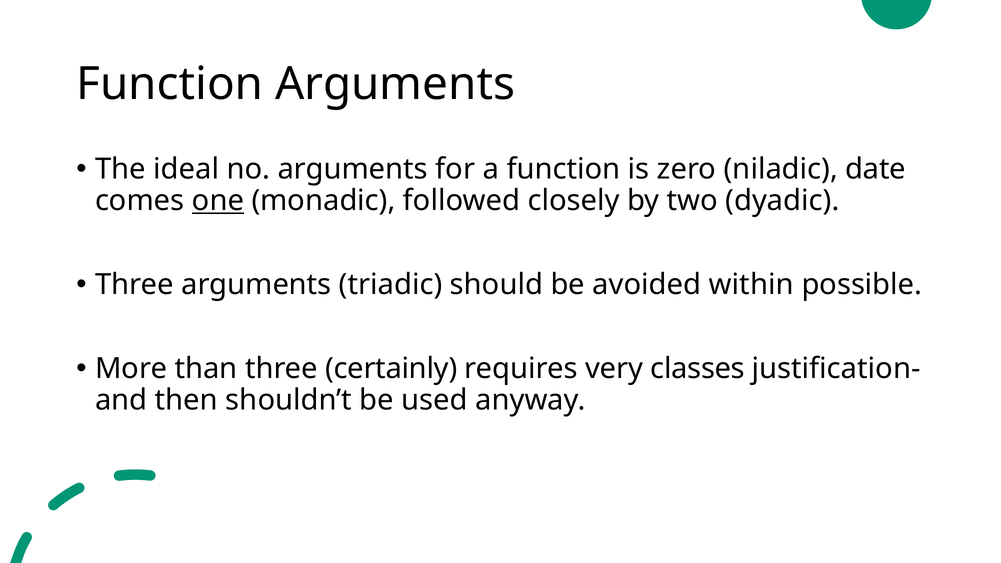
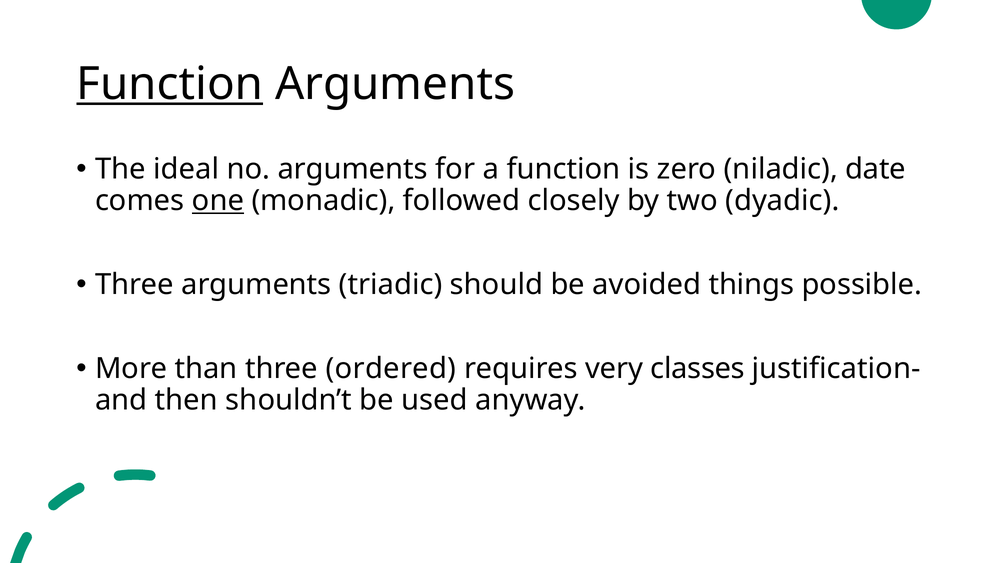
Function at (170, 84) underline: none -> present
within: within -> things
certainly: certainly -> ordered
